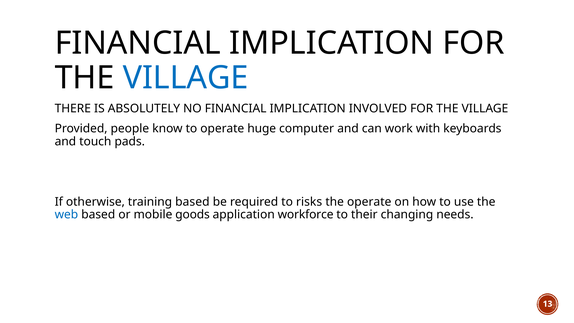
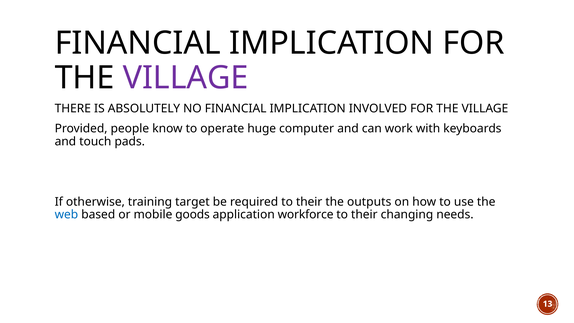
VILLAGE at (186, 78) colour: blue -> purple
training based: based -> target
required to risks: risks -> their
the operate: operate -> outputs
